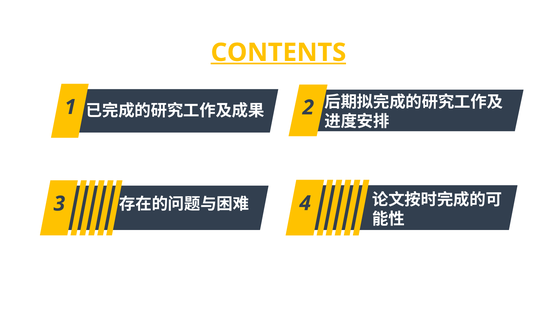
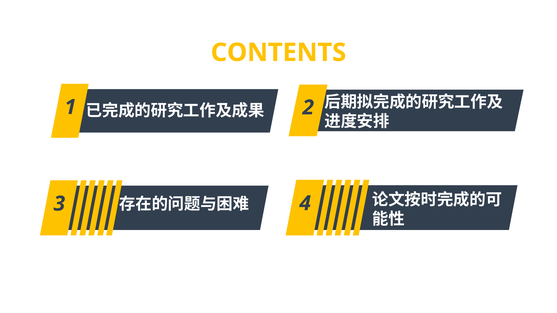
CONTENTS underline: present -> none
